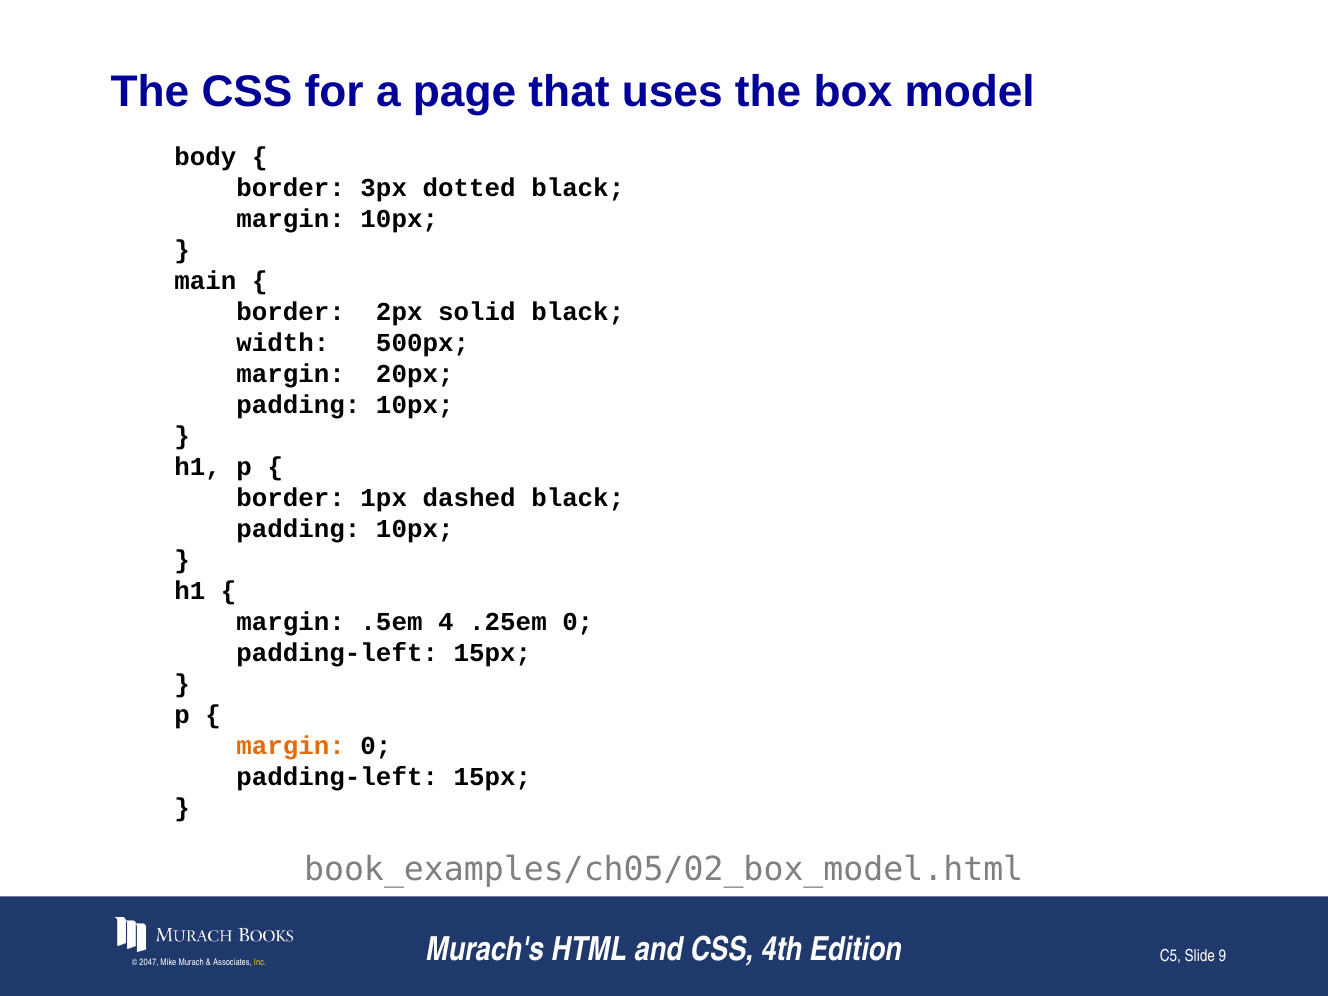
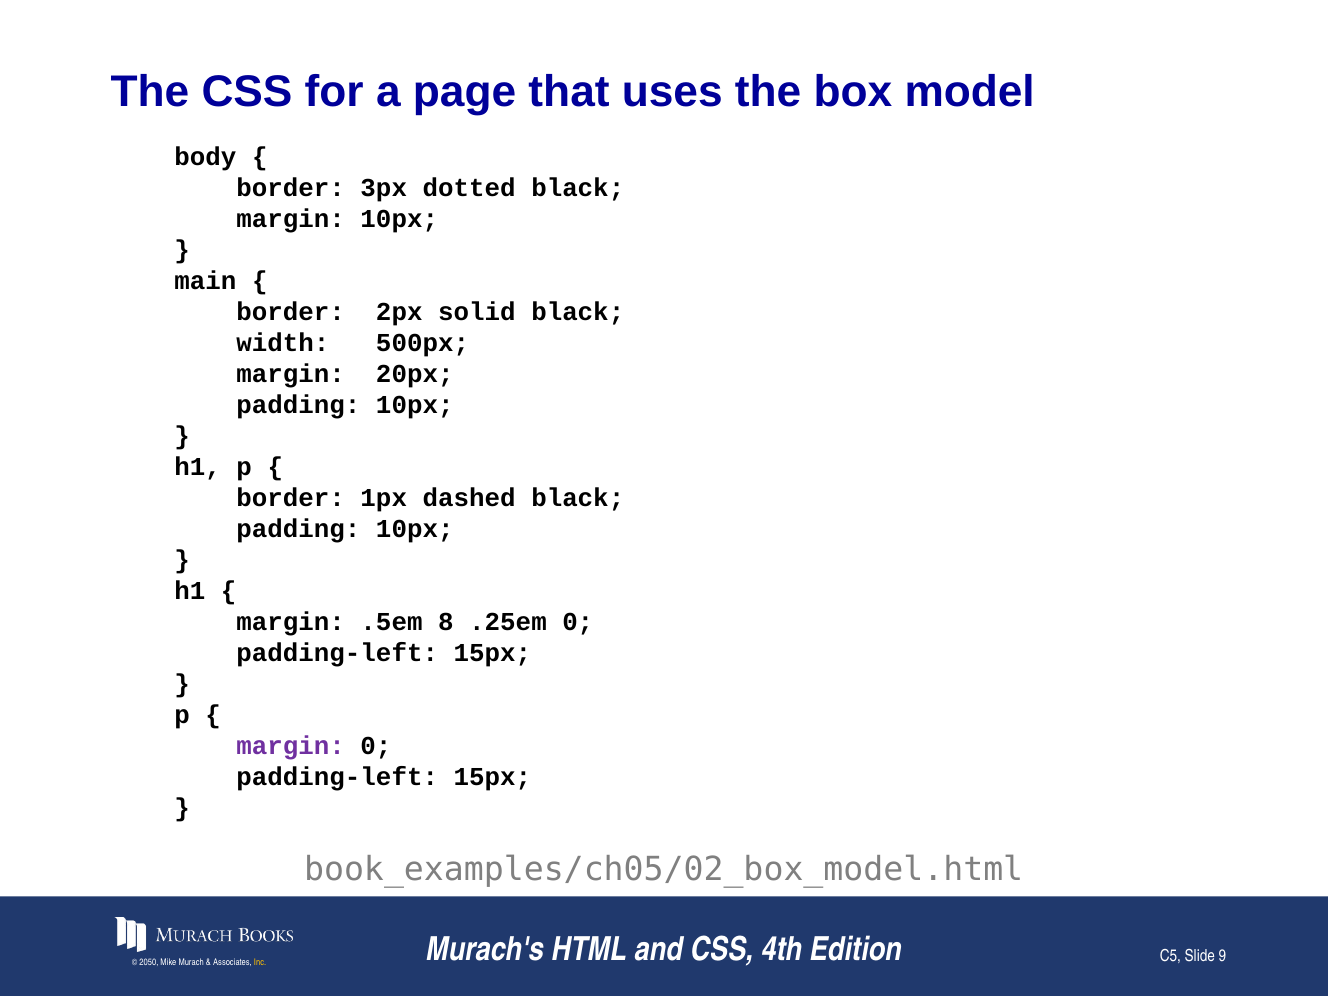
4: 4 -> 8
margin at (291, 746) colour: orange -> purple
2047: 2047 -> 2050
